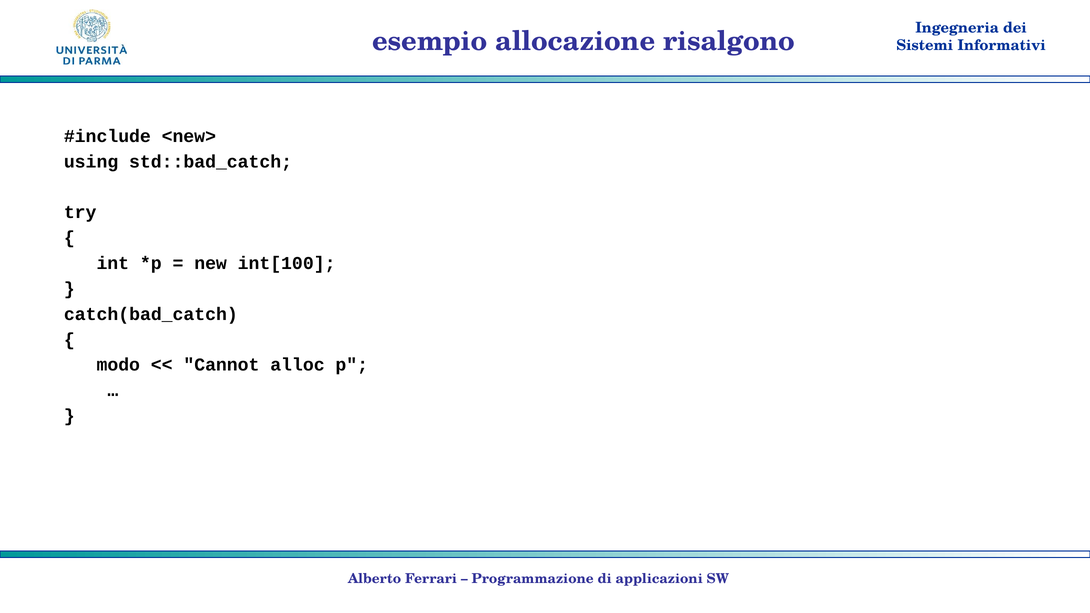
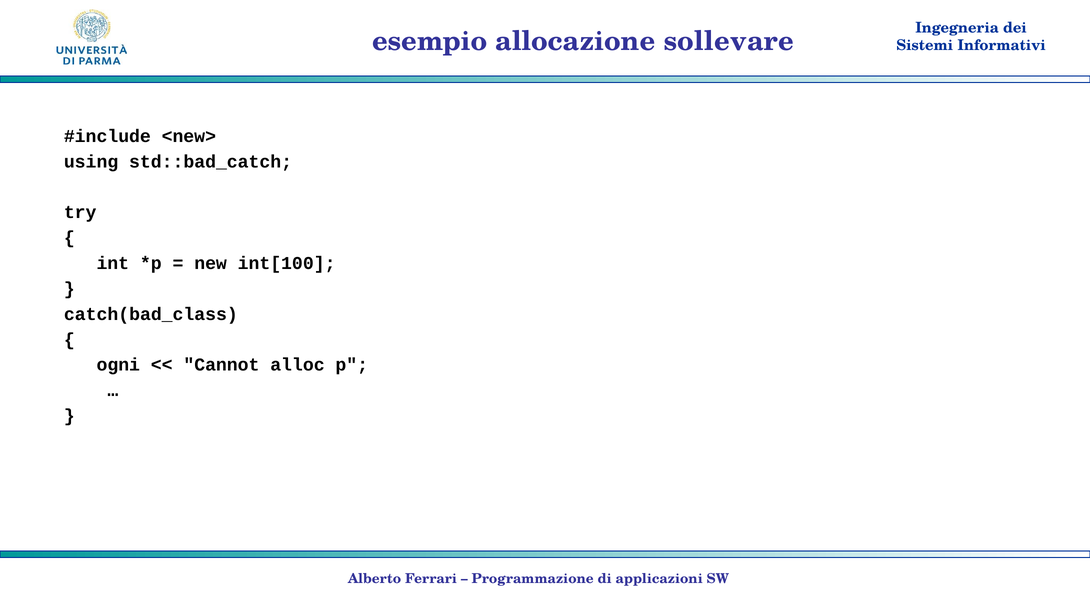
risalgono: risalgono -> sollevare
catch(bad_catch: catch(bad_catch -> catch(bad_class
modo: modo -> ogni
